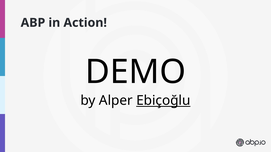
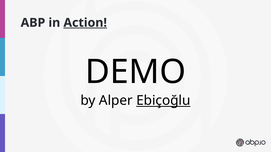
Action underline: none -> present
